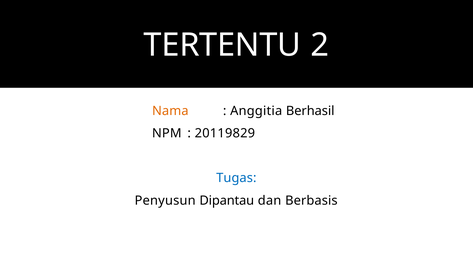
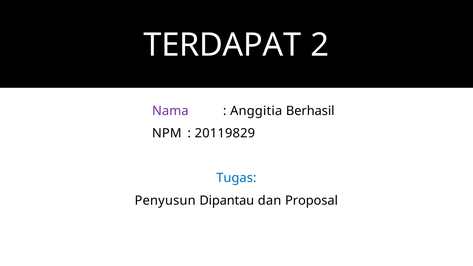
TERTENTU: TERTENTU -> TERDAPAT
Nama colour: orange -> purple
Berbasis: Berbasis -> Proposal
